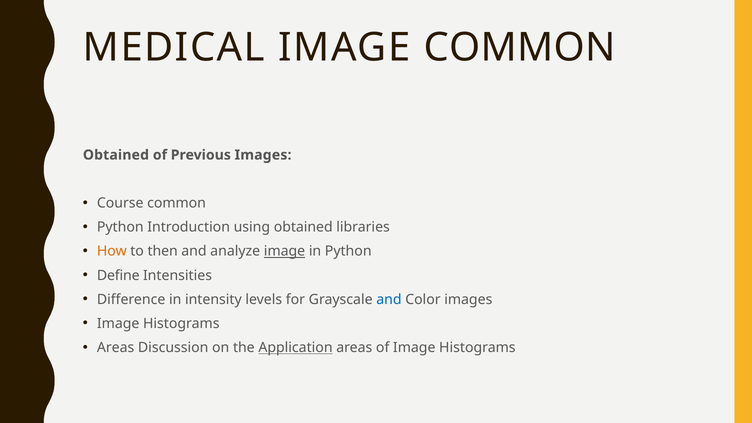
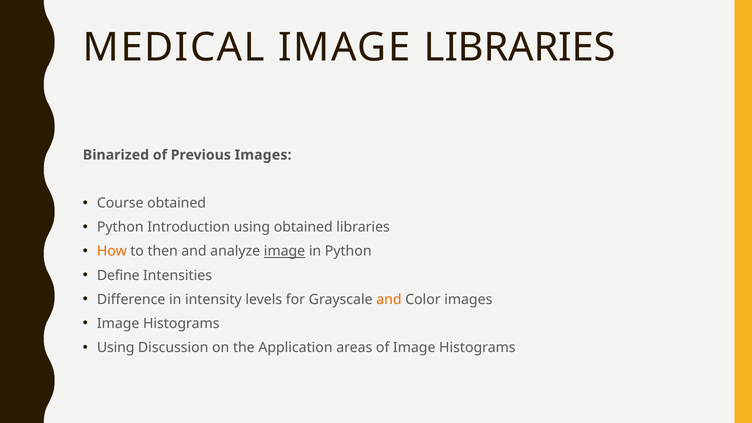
IMAGE COMMON: COMMON -> LIBRARIES
Obtained at (116, 155): Obtained -> Binarized
Course common: common -> obtained
and at (389, 300) colour: blue -> orange
Areas at (116, 348): Areas -> Using
Application underline: present -> none
